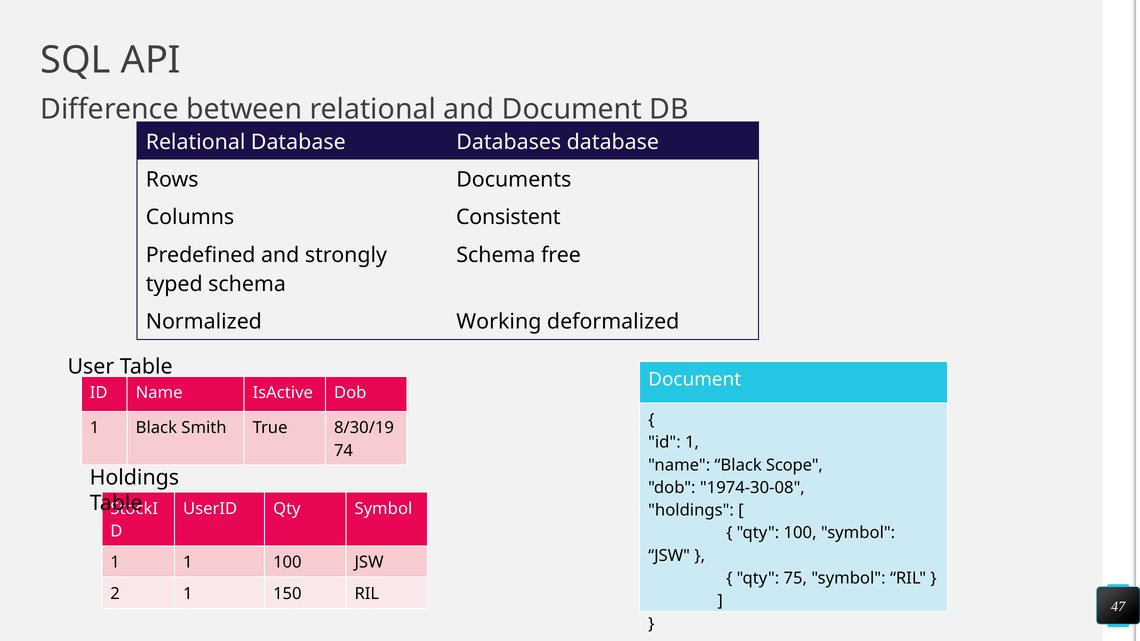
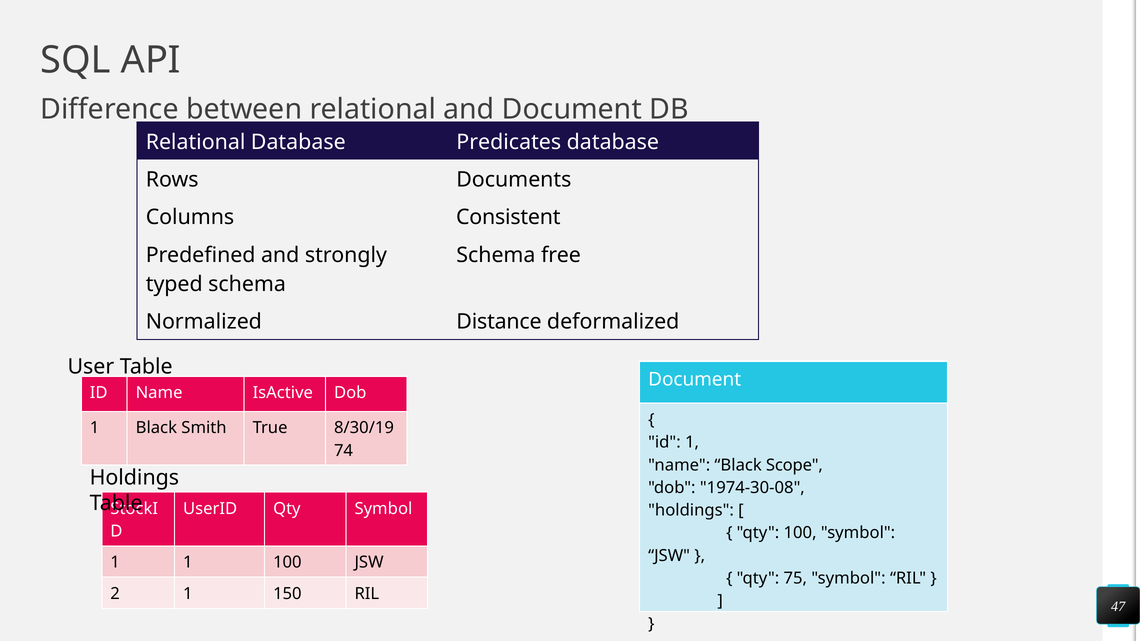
Databases: Databases -> Predicates
Working: Working -> Distance
